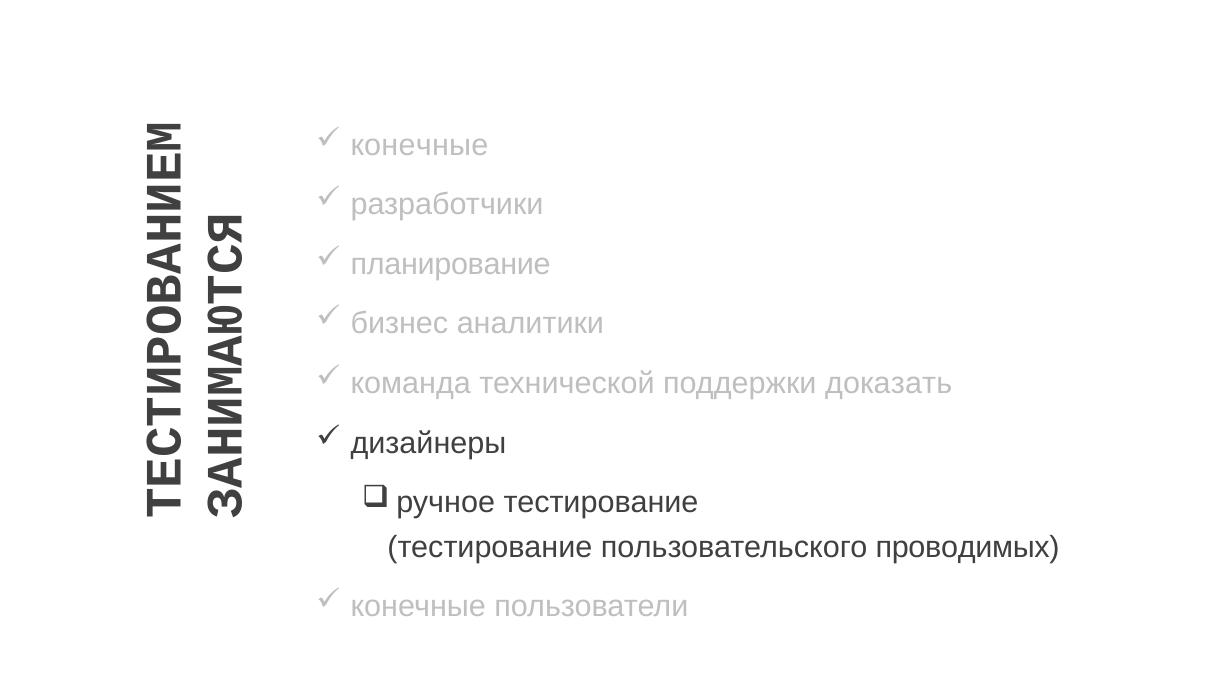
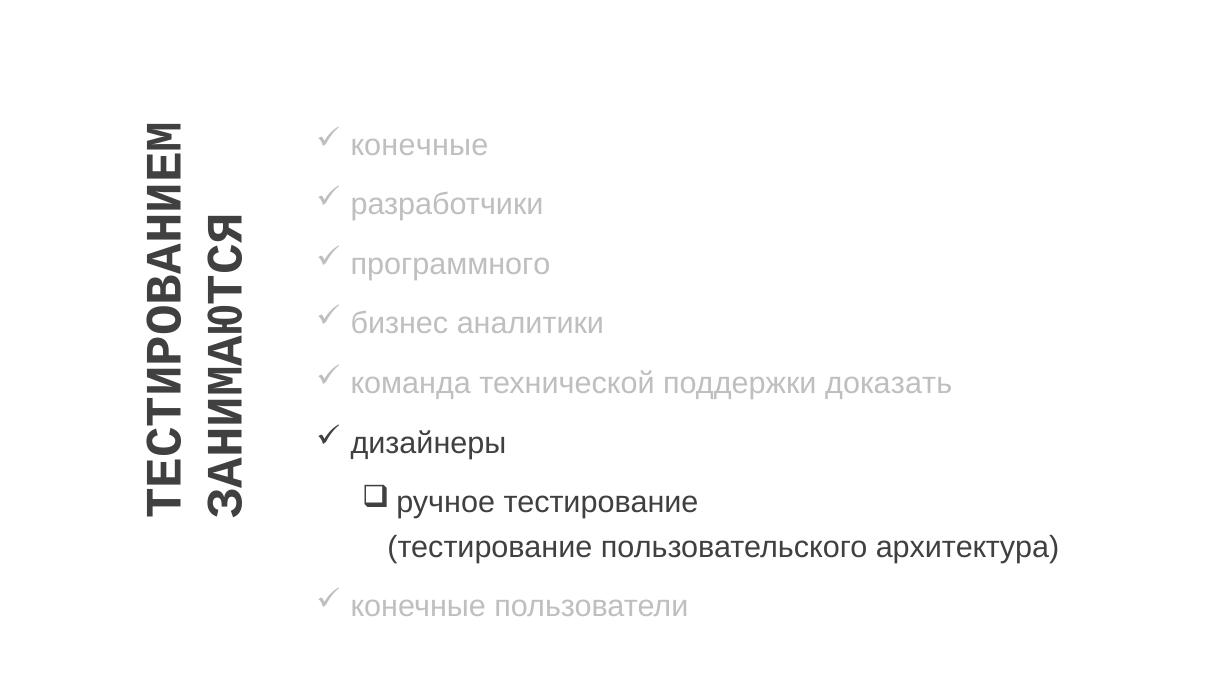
планирование: планирование -> программного
проводимых: проводимых -> архитектура
